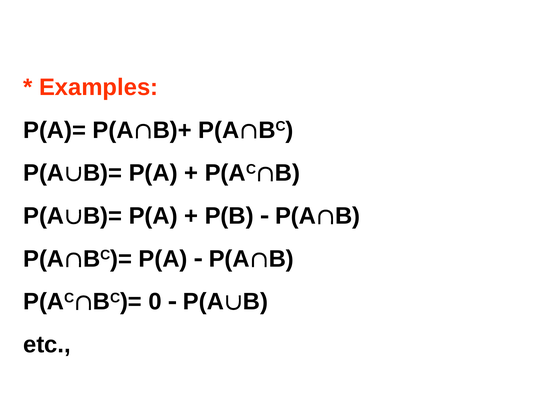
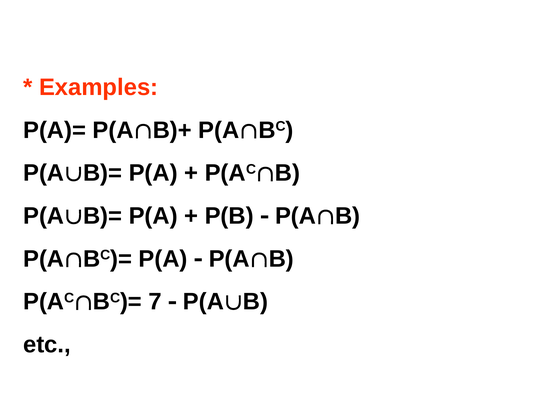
0: 0 -> 7
